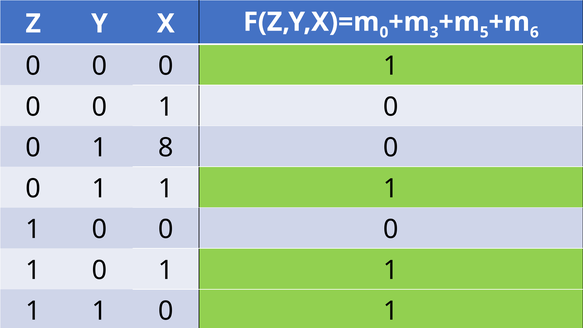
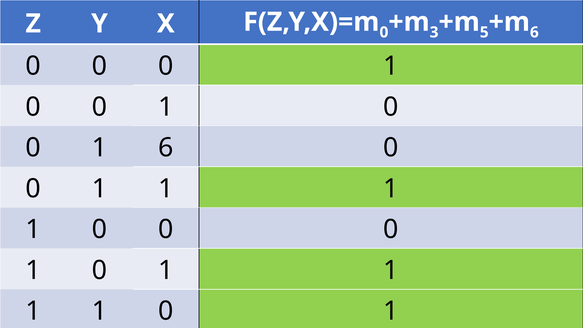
1 8: 8 -> 6
